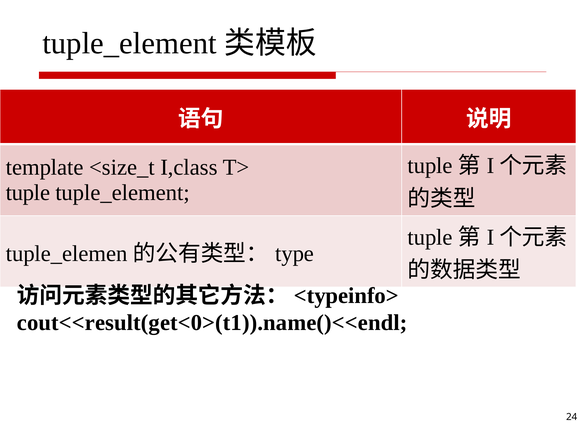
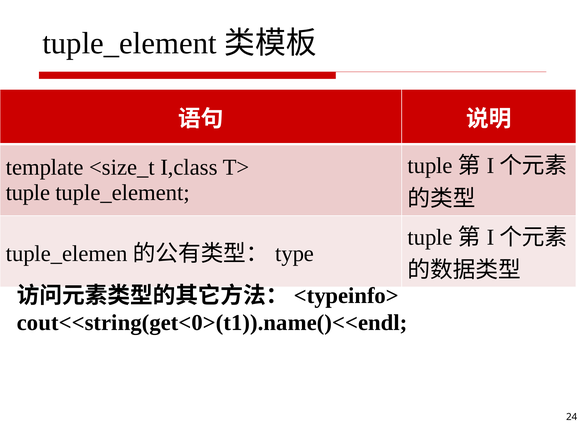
cout<<result(get<0>(t1)).name()<<endl: cout<<result(get<0>(t1)).name()<<endl -> cout<<string(get<0>(t1)).name()<<endl
